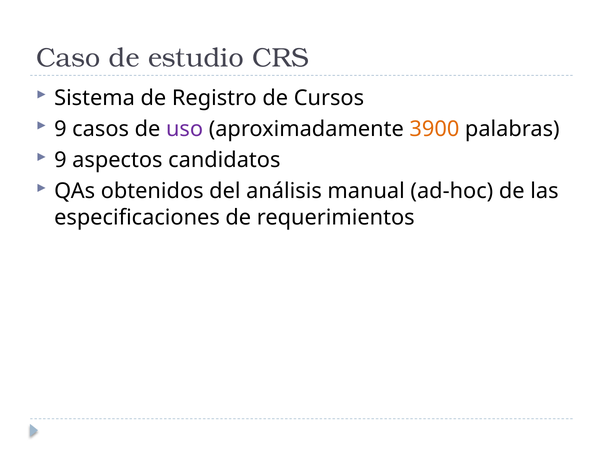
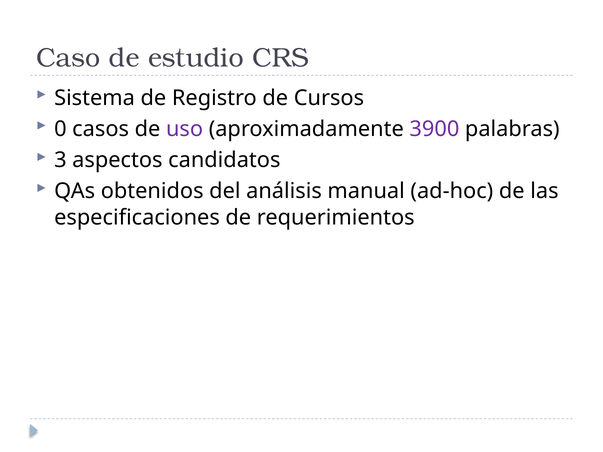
9 at (60, 129): 9 -> 0
3900 colour: orange -> purple
9 at (60, 160): 9 -> 3
